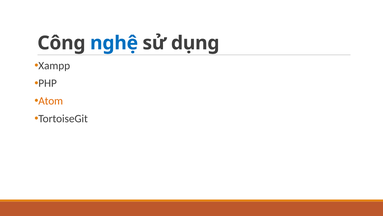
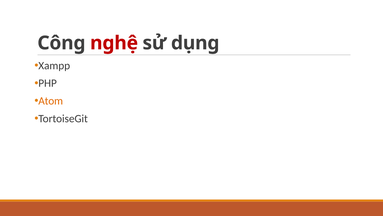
nghệ colour: blue -> red
